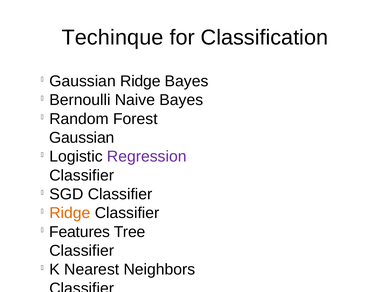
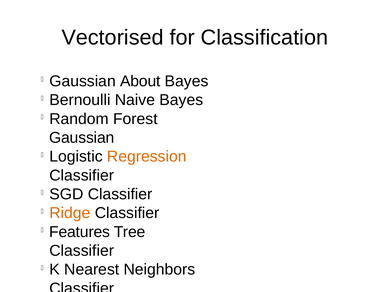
Techinque: Techinque -> Vectorised
Gaussian Ridge: Ridge -> About
Regression colour: purple -> orange
